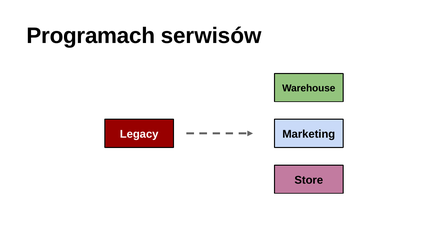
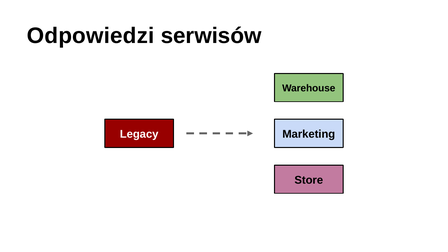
Programach: Programach -> Odpowiedzi
